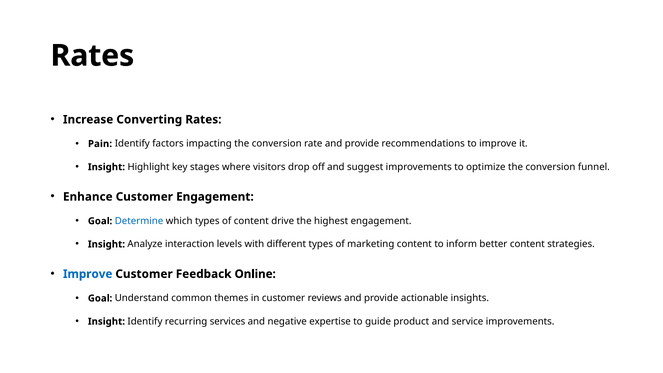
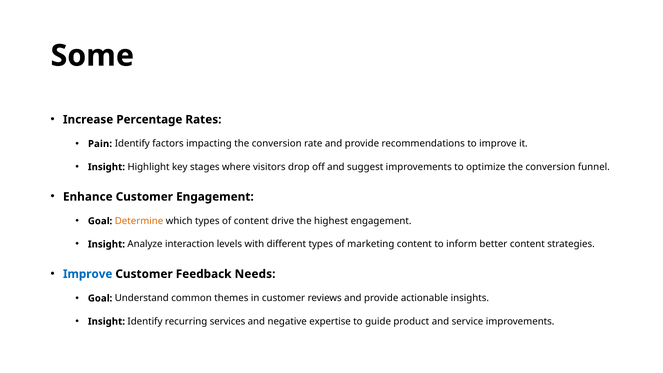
Rates at (92, 56): Rates -> Some
Converting: Converting -> Percentage
Determine colour: blue -> orange
Online: Online -> Needs
